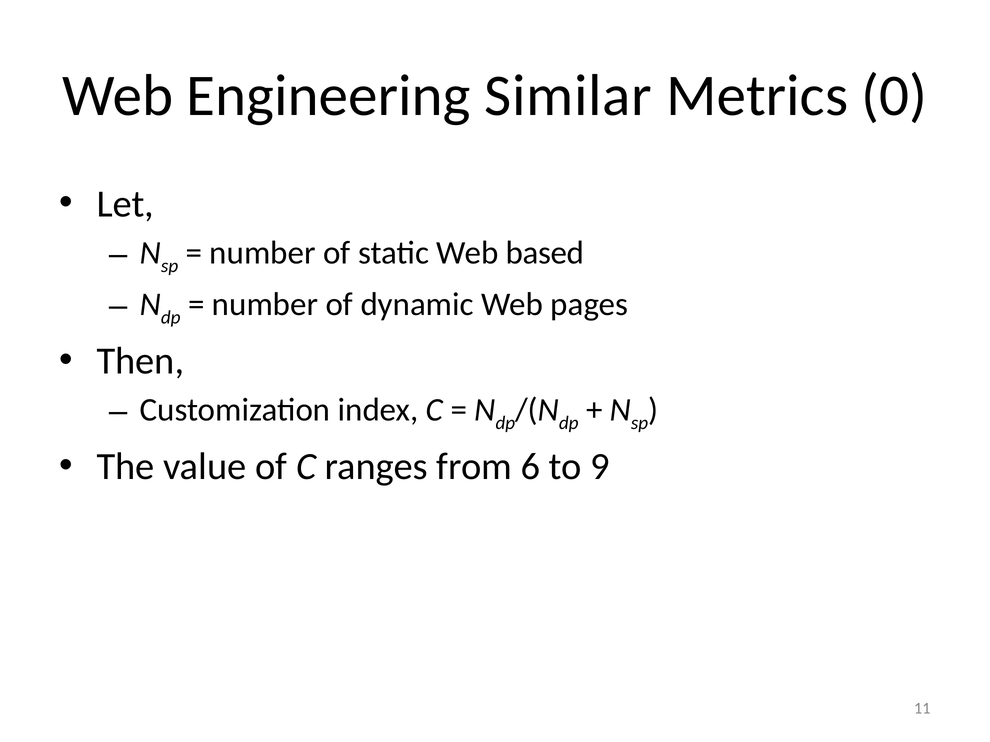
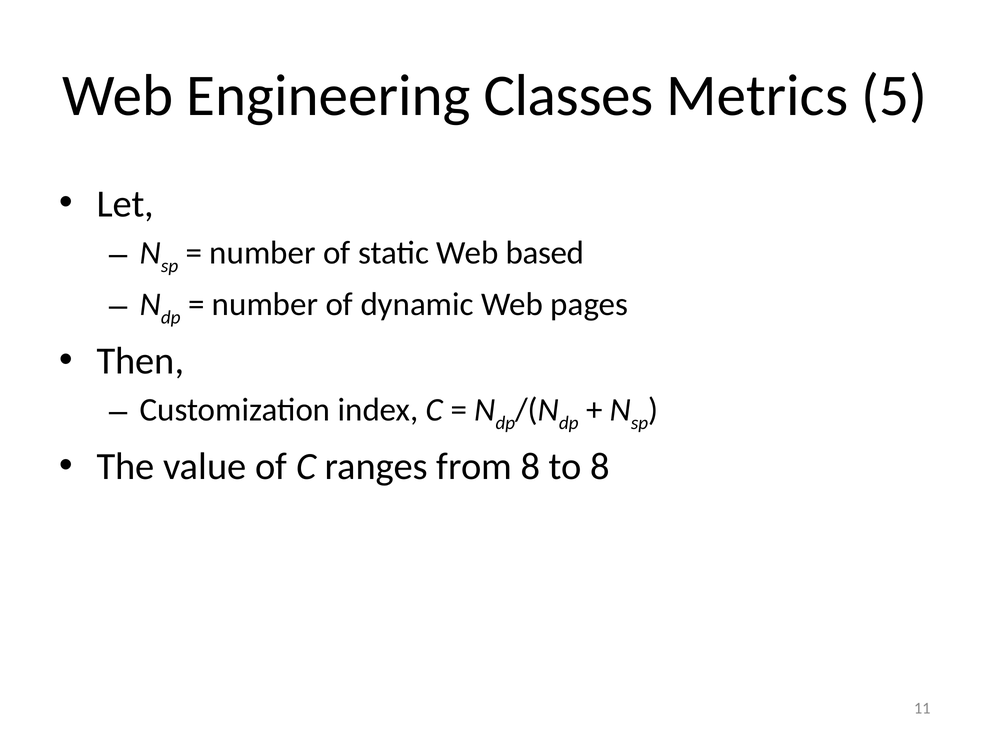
Similar: Similar -> Classes
0: 0 -> 5
from 6: 6 -> 8
to 9: 9 -> 8
